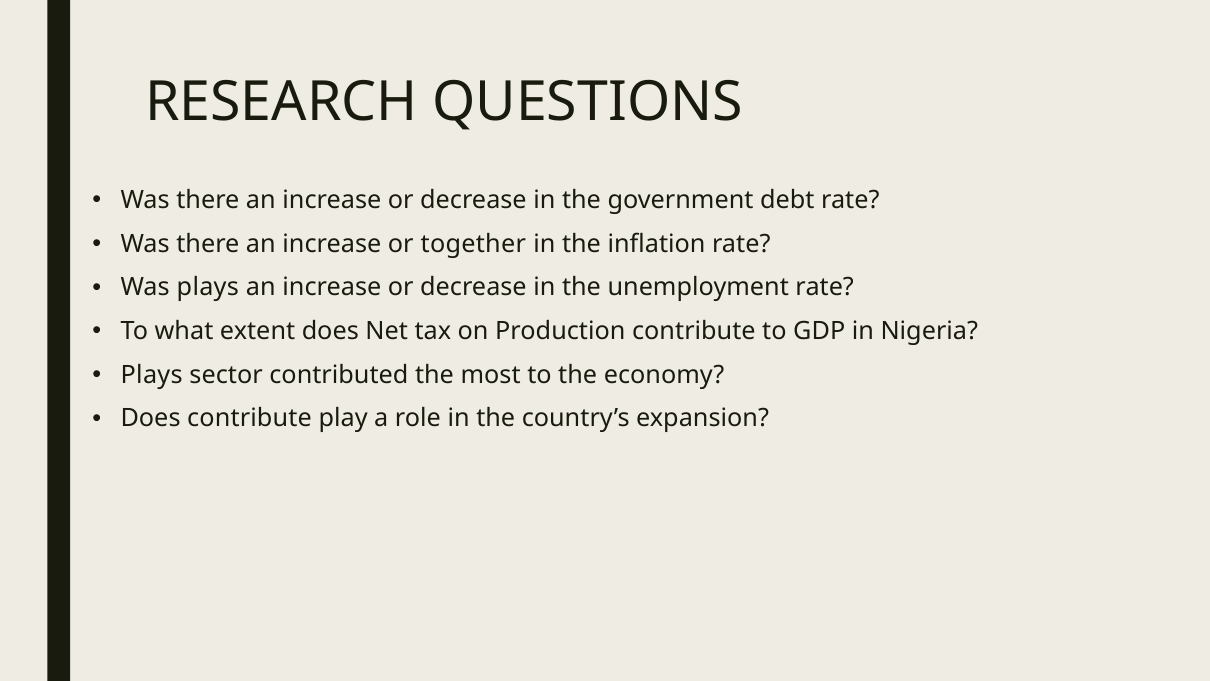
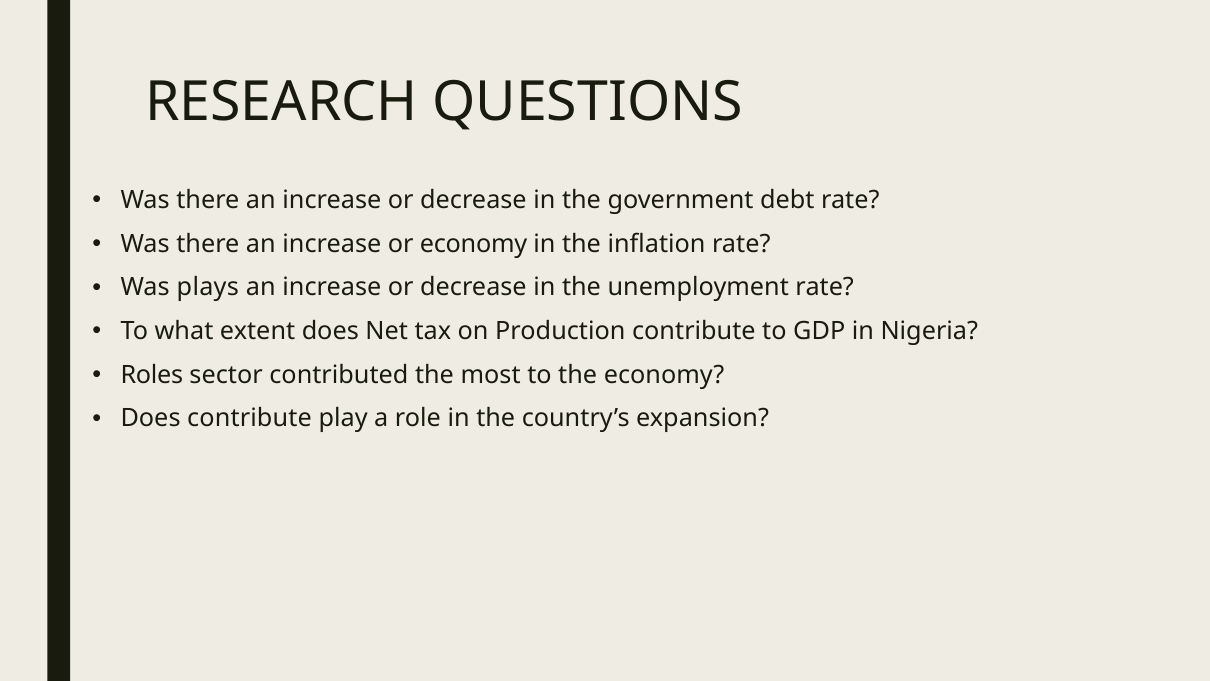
or together: together -> economy
Plays at (152, 375): Plays -> Roles
